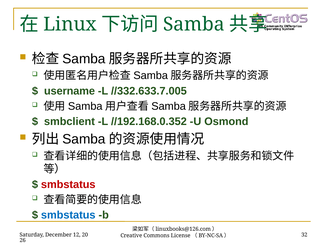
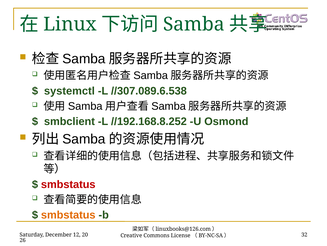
username: username -> systemctl
//332.633.7.005: //332.633.7.005 -> //307.089.6.538
//192.168.0.352: //192.168.0.352 -> //192.168.8.252
smbstatus at (68, 214) colour: blue -> orange
